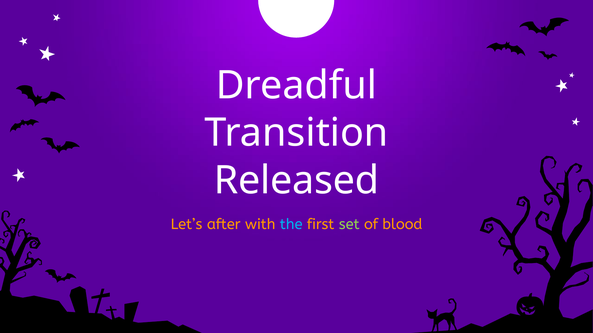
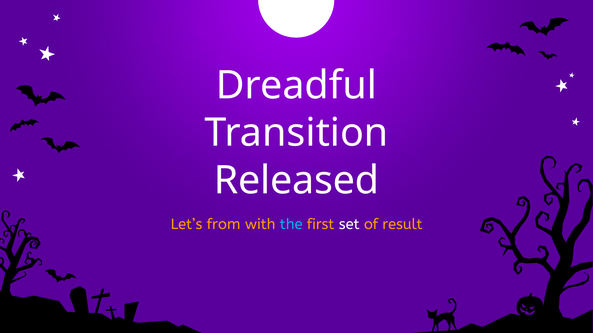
after: after -> from
set colour: light green -> white
blood: blood -> result
